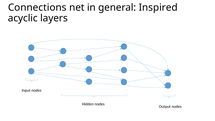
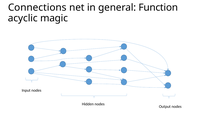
Inspired: Inspired -> Function
layers: layers -> magic
